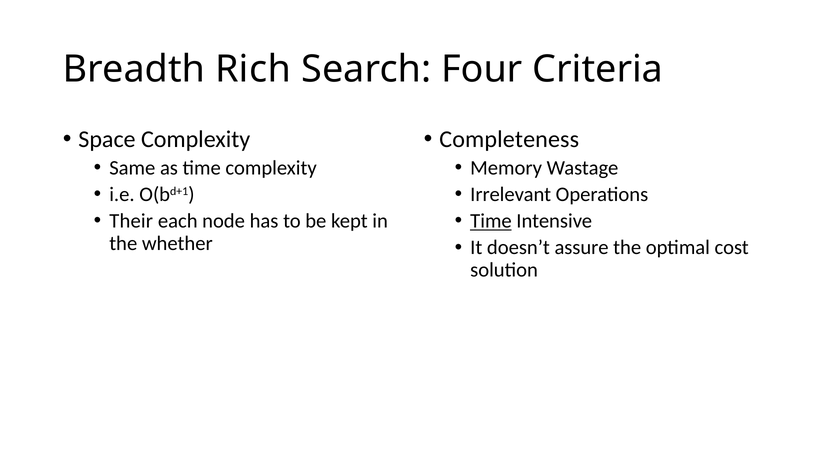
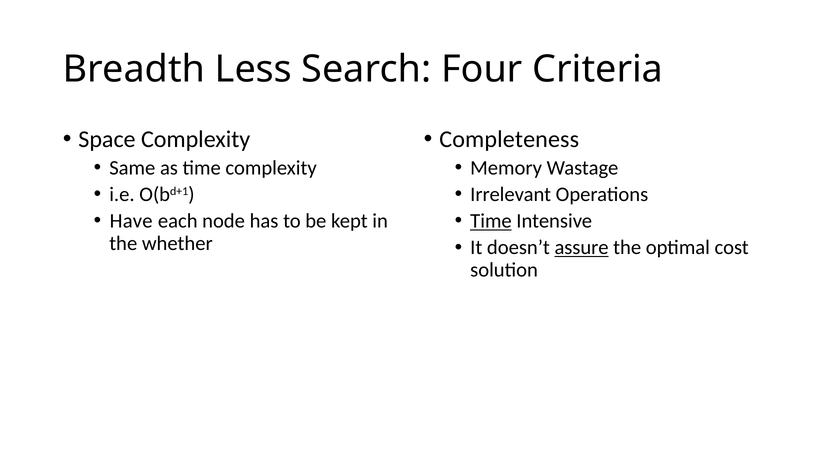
Rich: Rich -> Less
Their: Their -> Have
assure underline: none -> present
